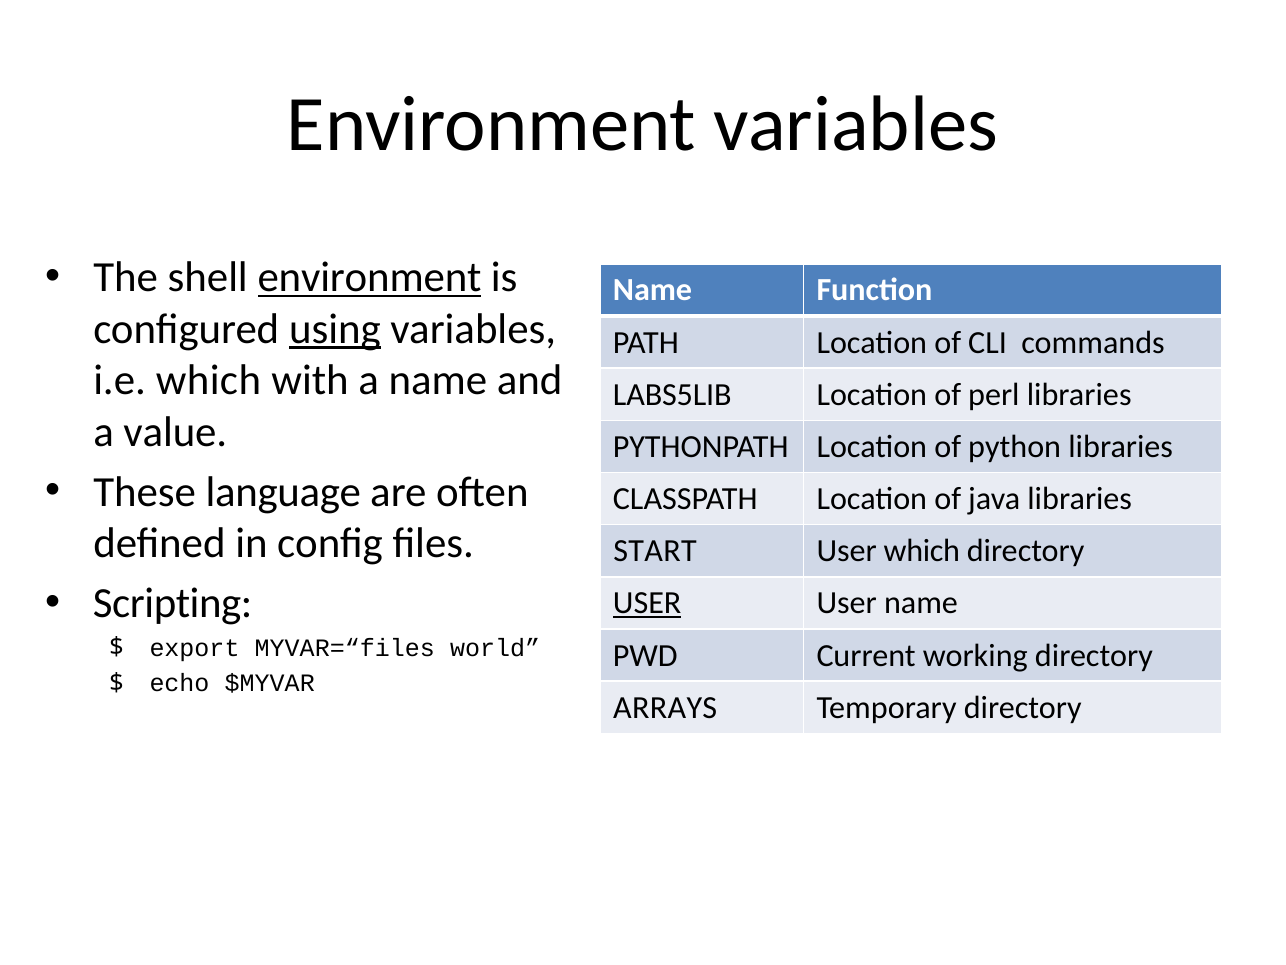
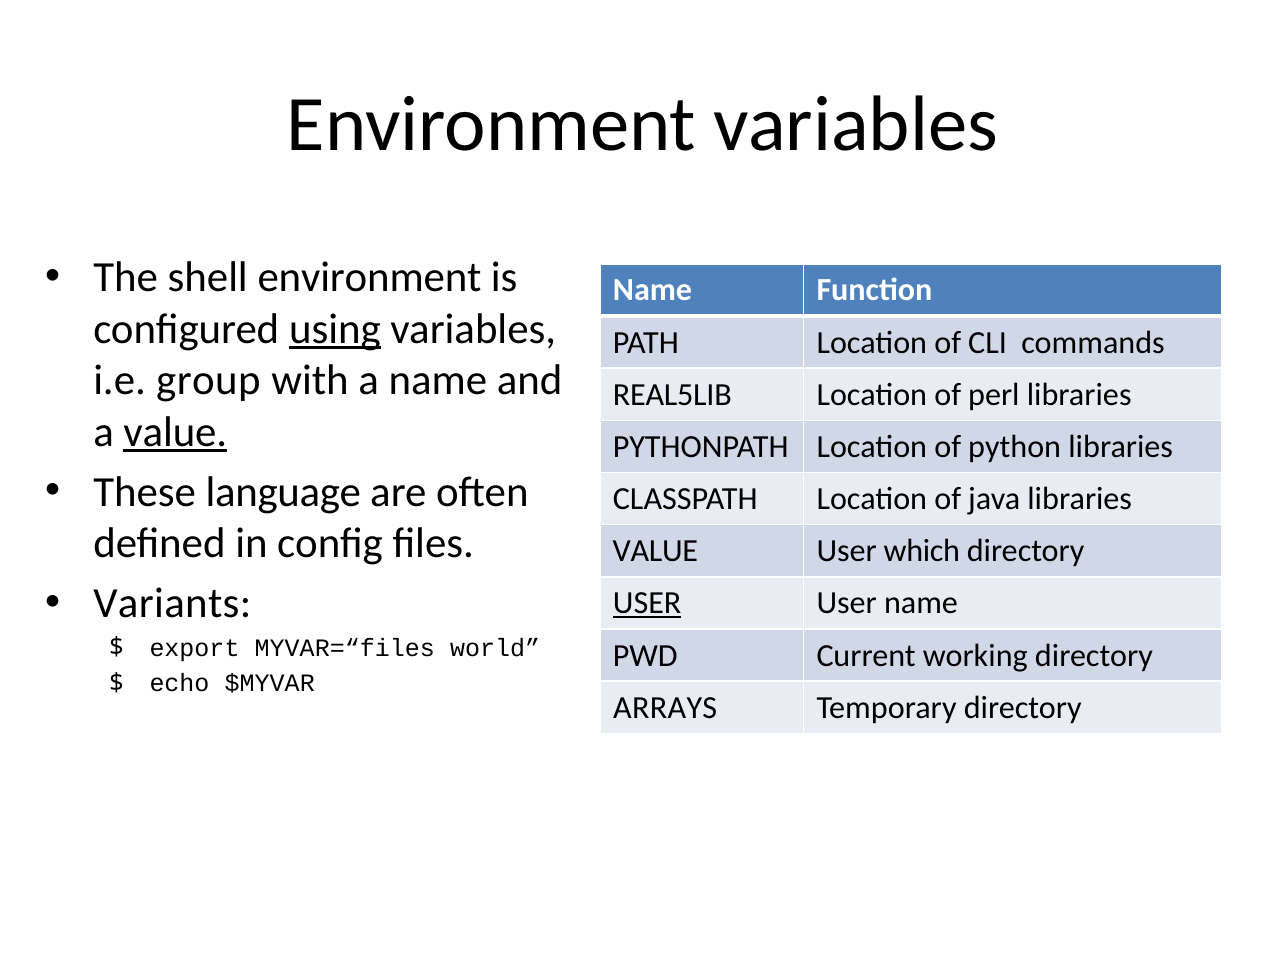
environment at (370, 277) underline: present -> none
i.e which: which -> group
LABS5LIB: LABS5LIB -> REAL5LIB
value at (175, 432) underline: none -> present
START at (655, 551): START -> VALUE
Scripting: Scripting -> Variants
